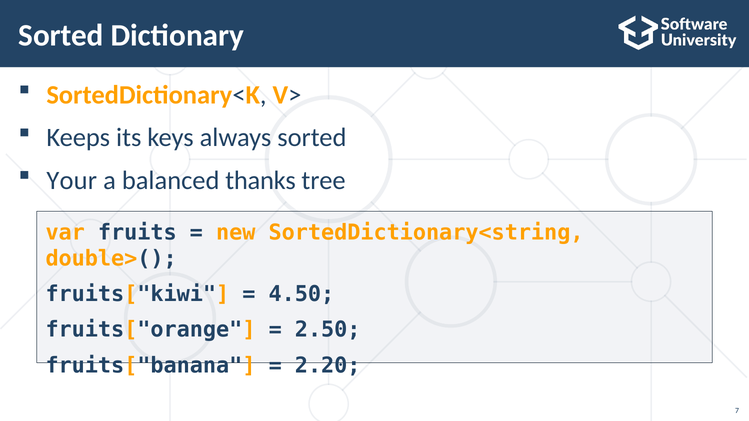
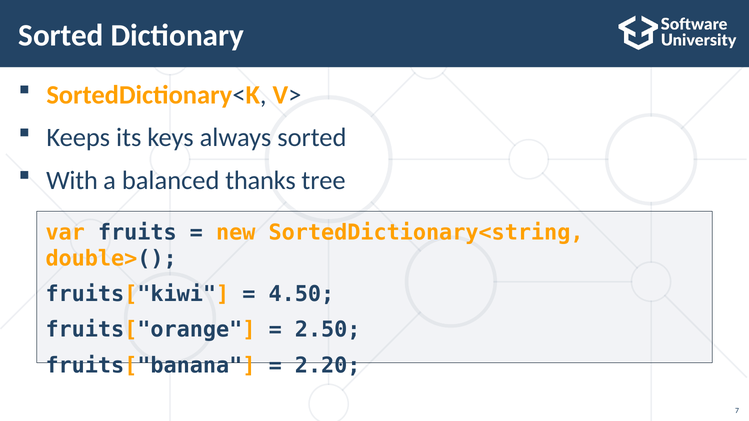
Your: Your -> With
